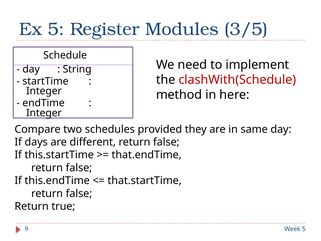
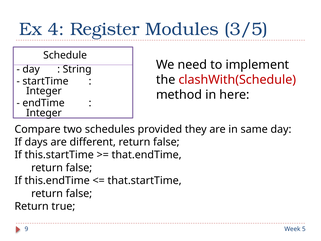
Ex 5: 5 -> 4
